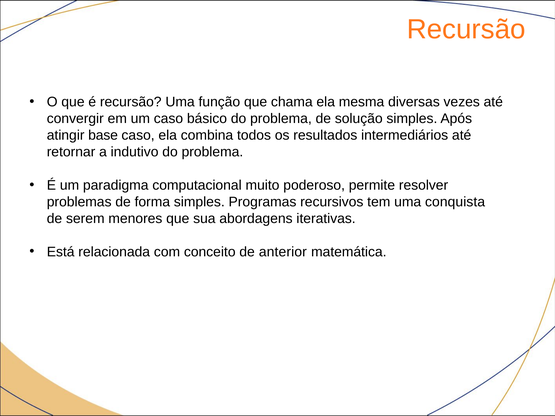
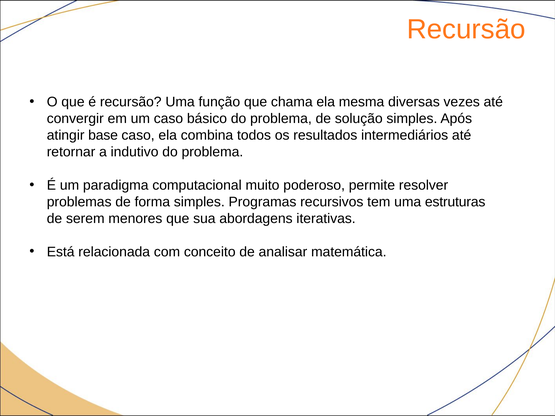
conquista: conquista -> estruturas
anterior: anterior -> analisar
